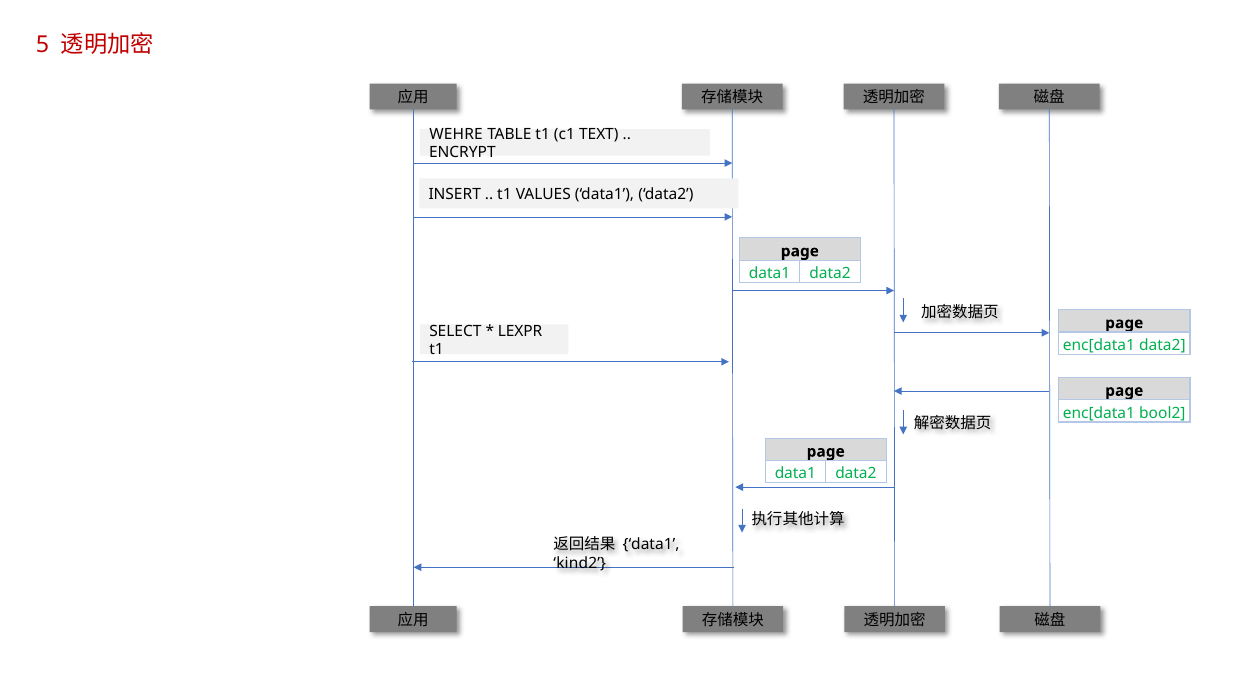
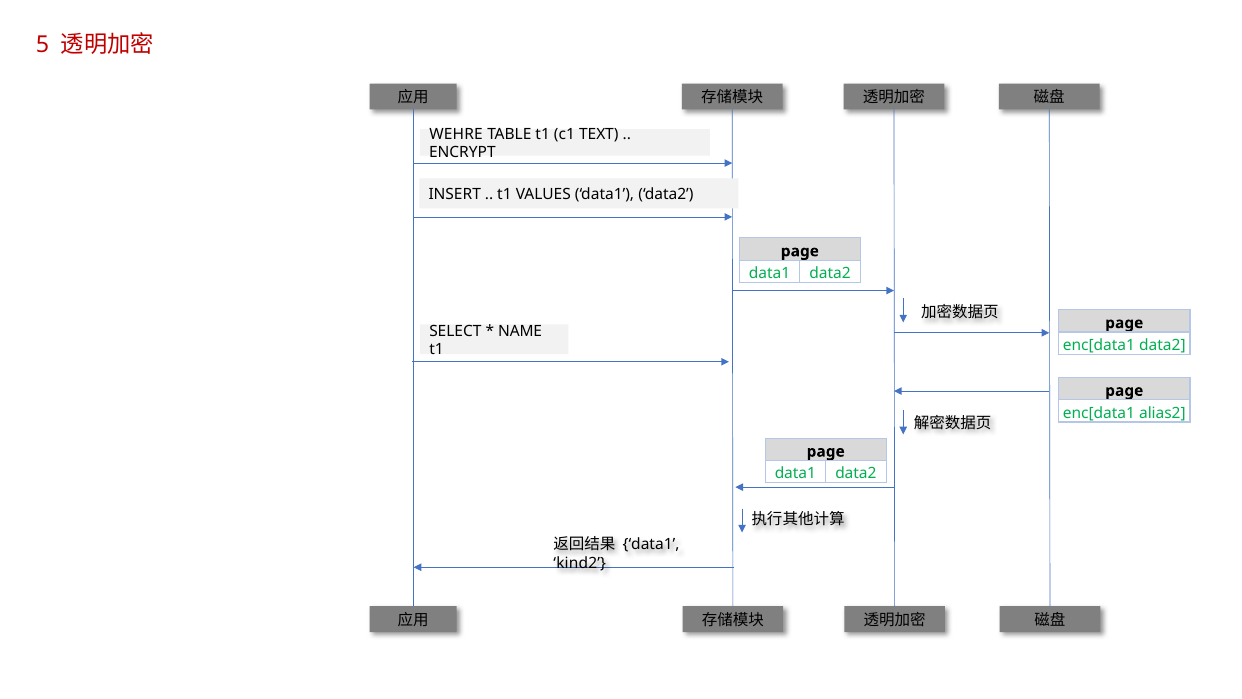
LEXPR: LEXPR -> NAME
bool2: bool2 -> alias2
